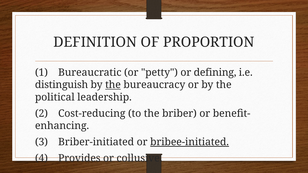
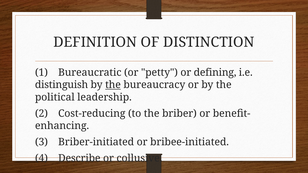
PROPORTION: PROPORTION -> DISTINCTION
bribee-initiated underline: present -> none
Provides: Provides -> Describe
